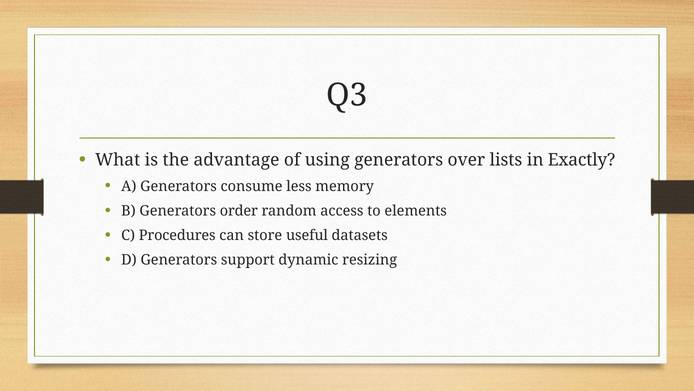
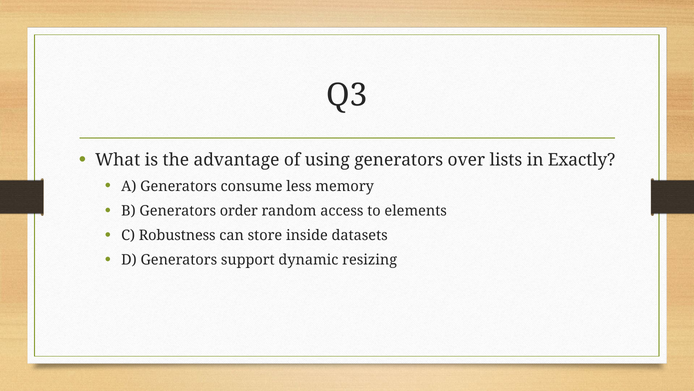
Procedures: Procedures -> Robustness
useful: useful -> inside
